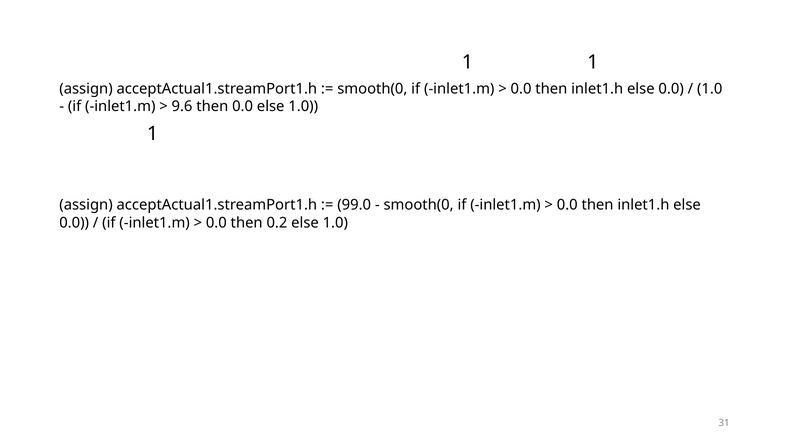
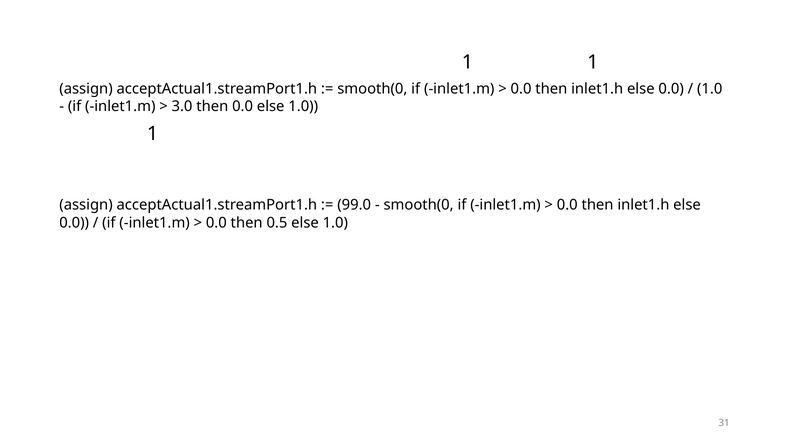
9.6: 9.6 -> 3.0
0.2: 0.2 -> 0.5
